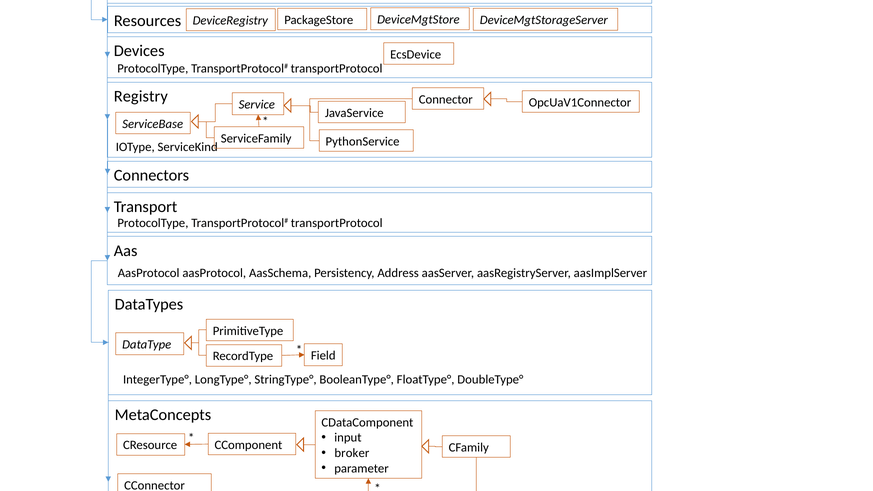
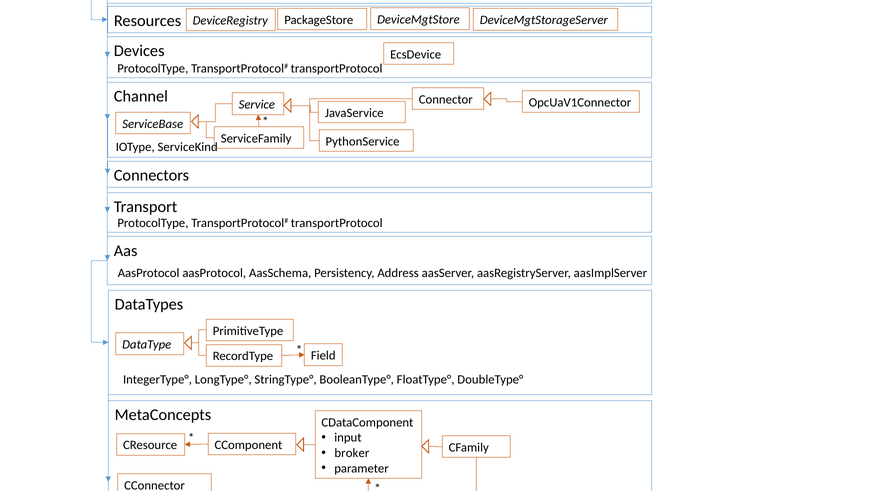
Registry: Registry -> Channel
